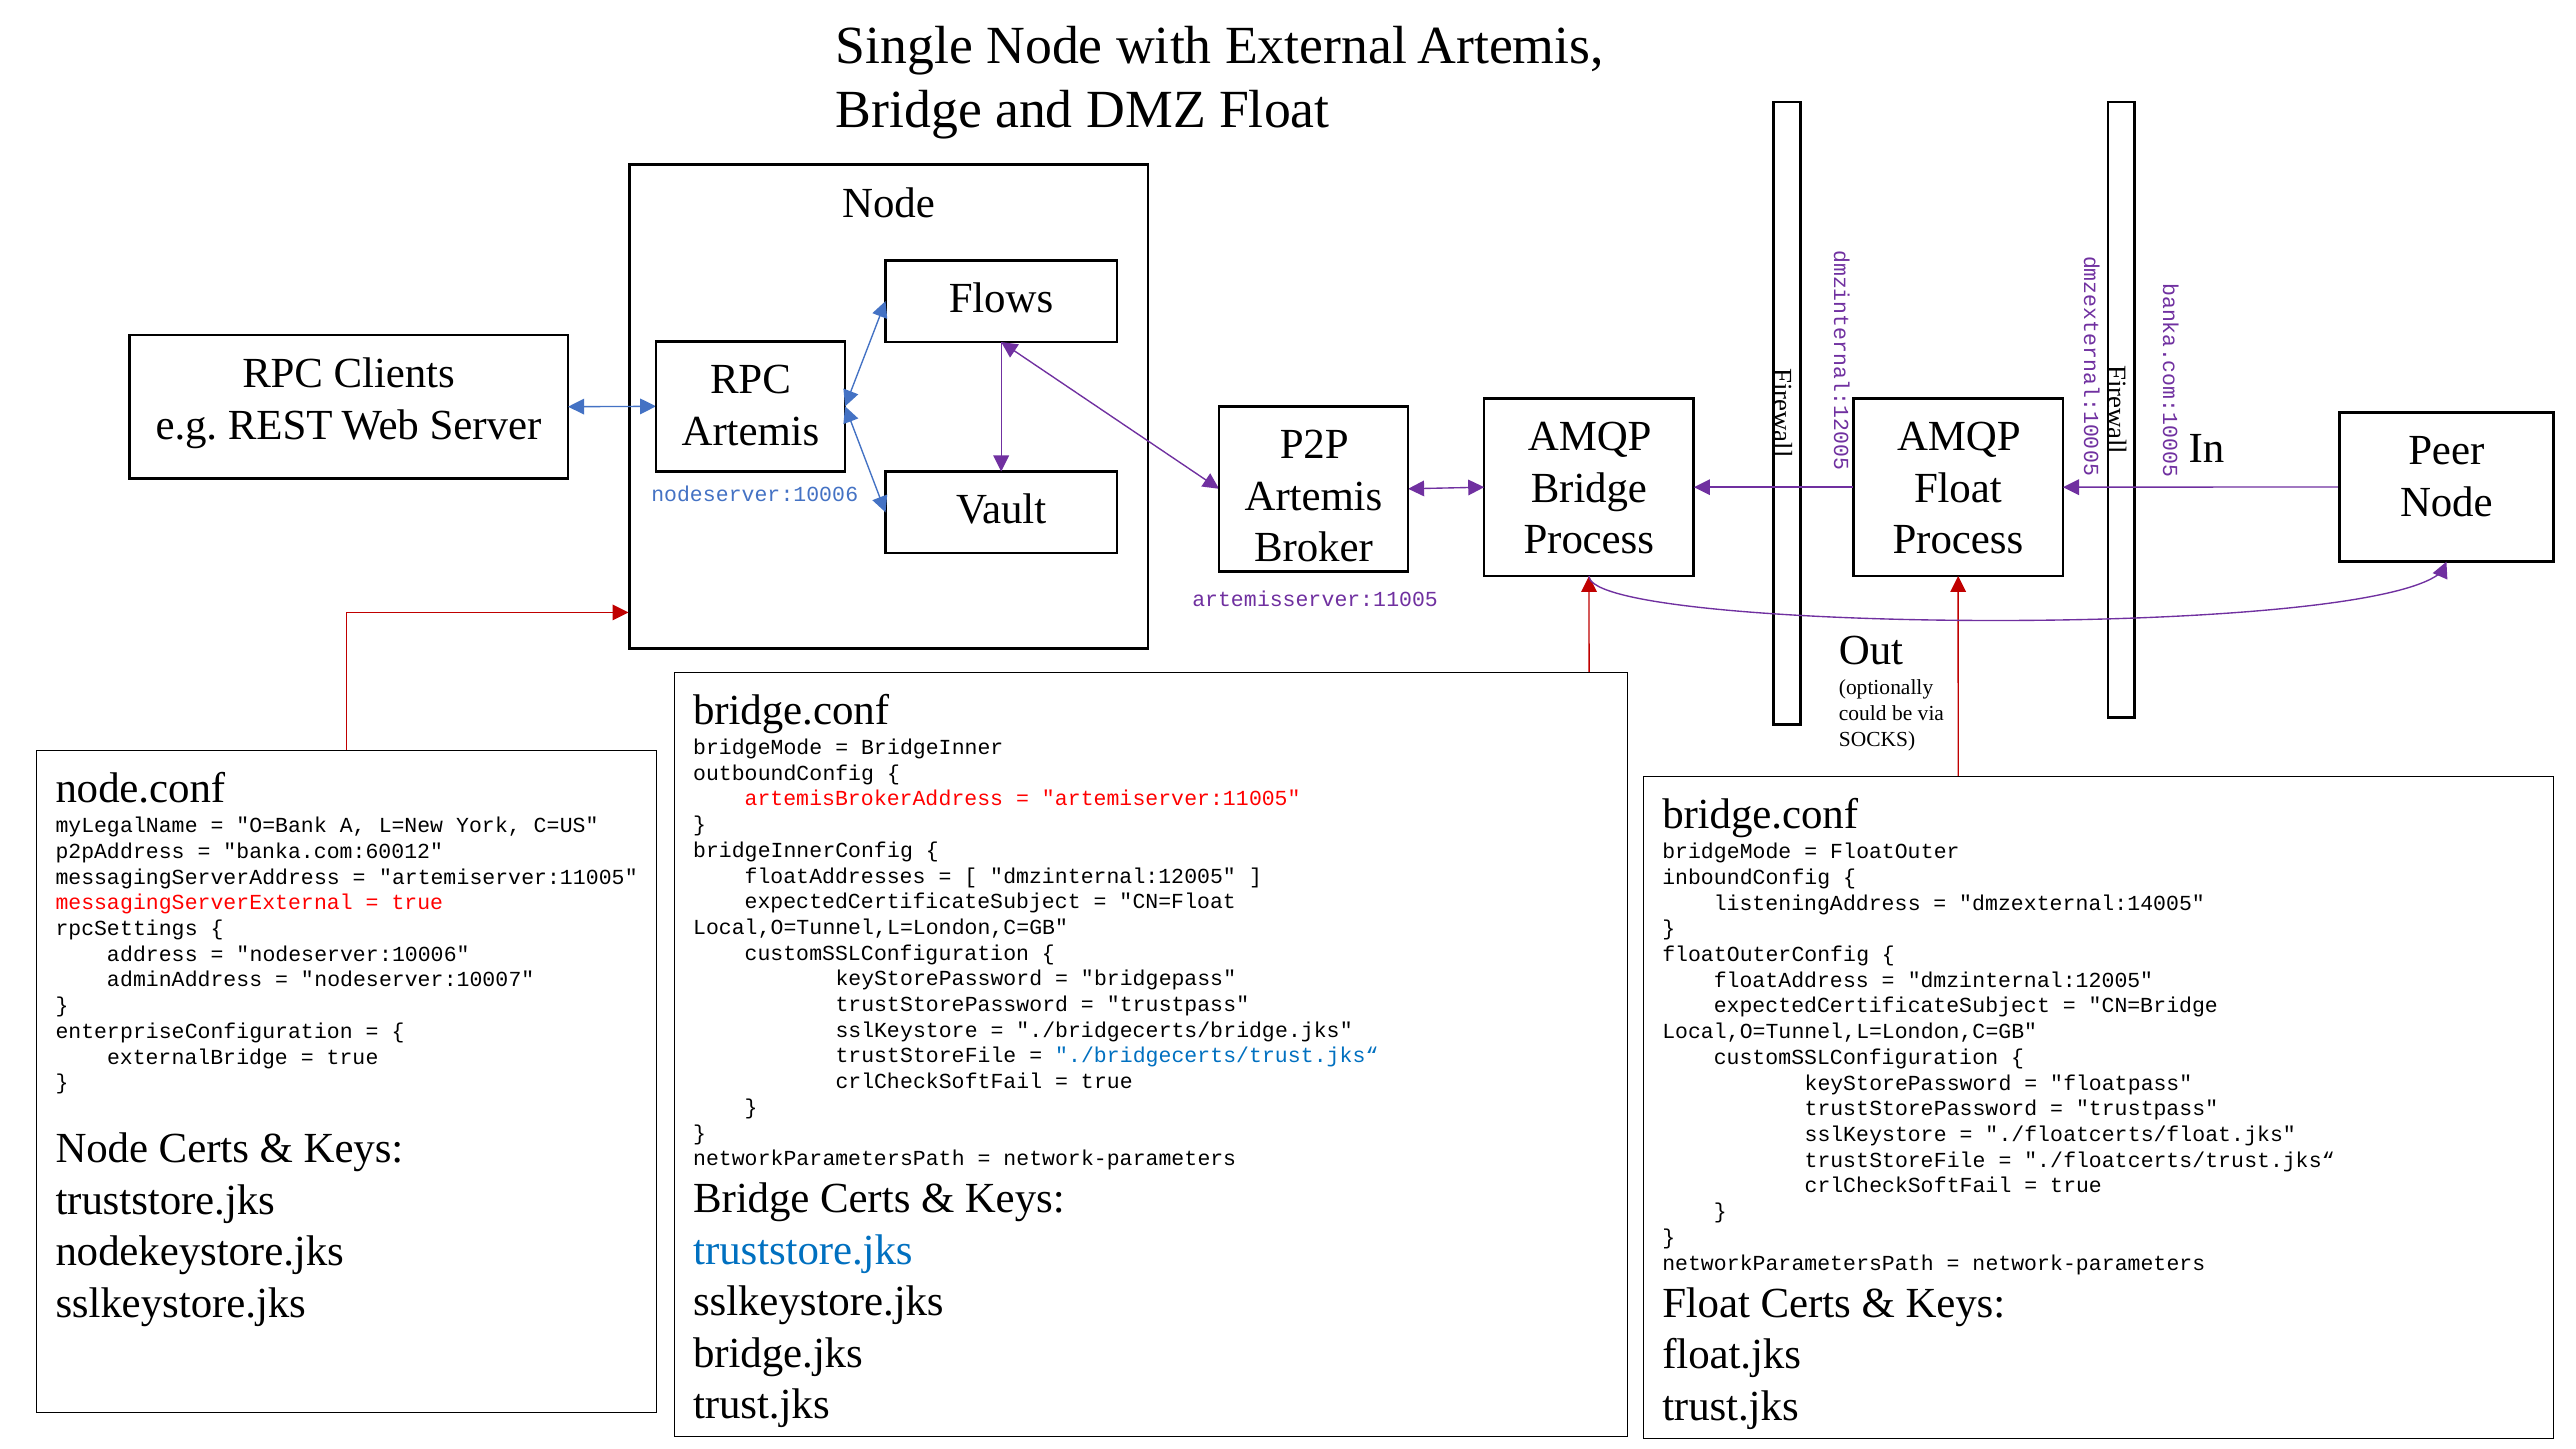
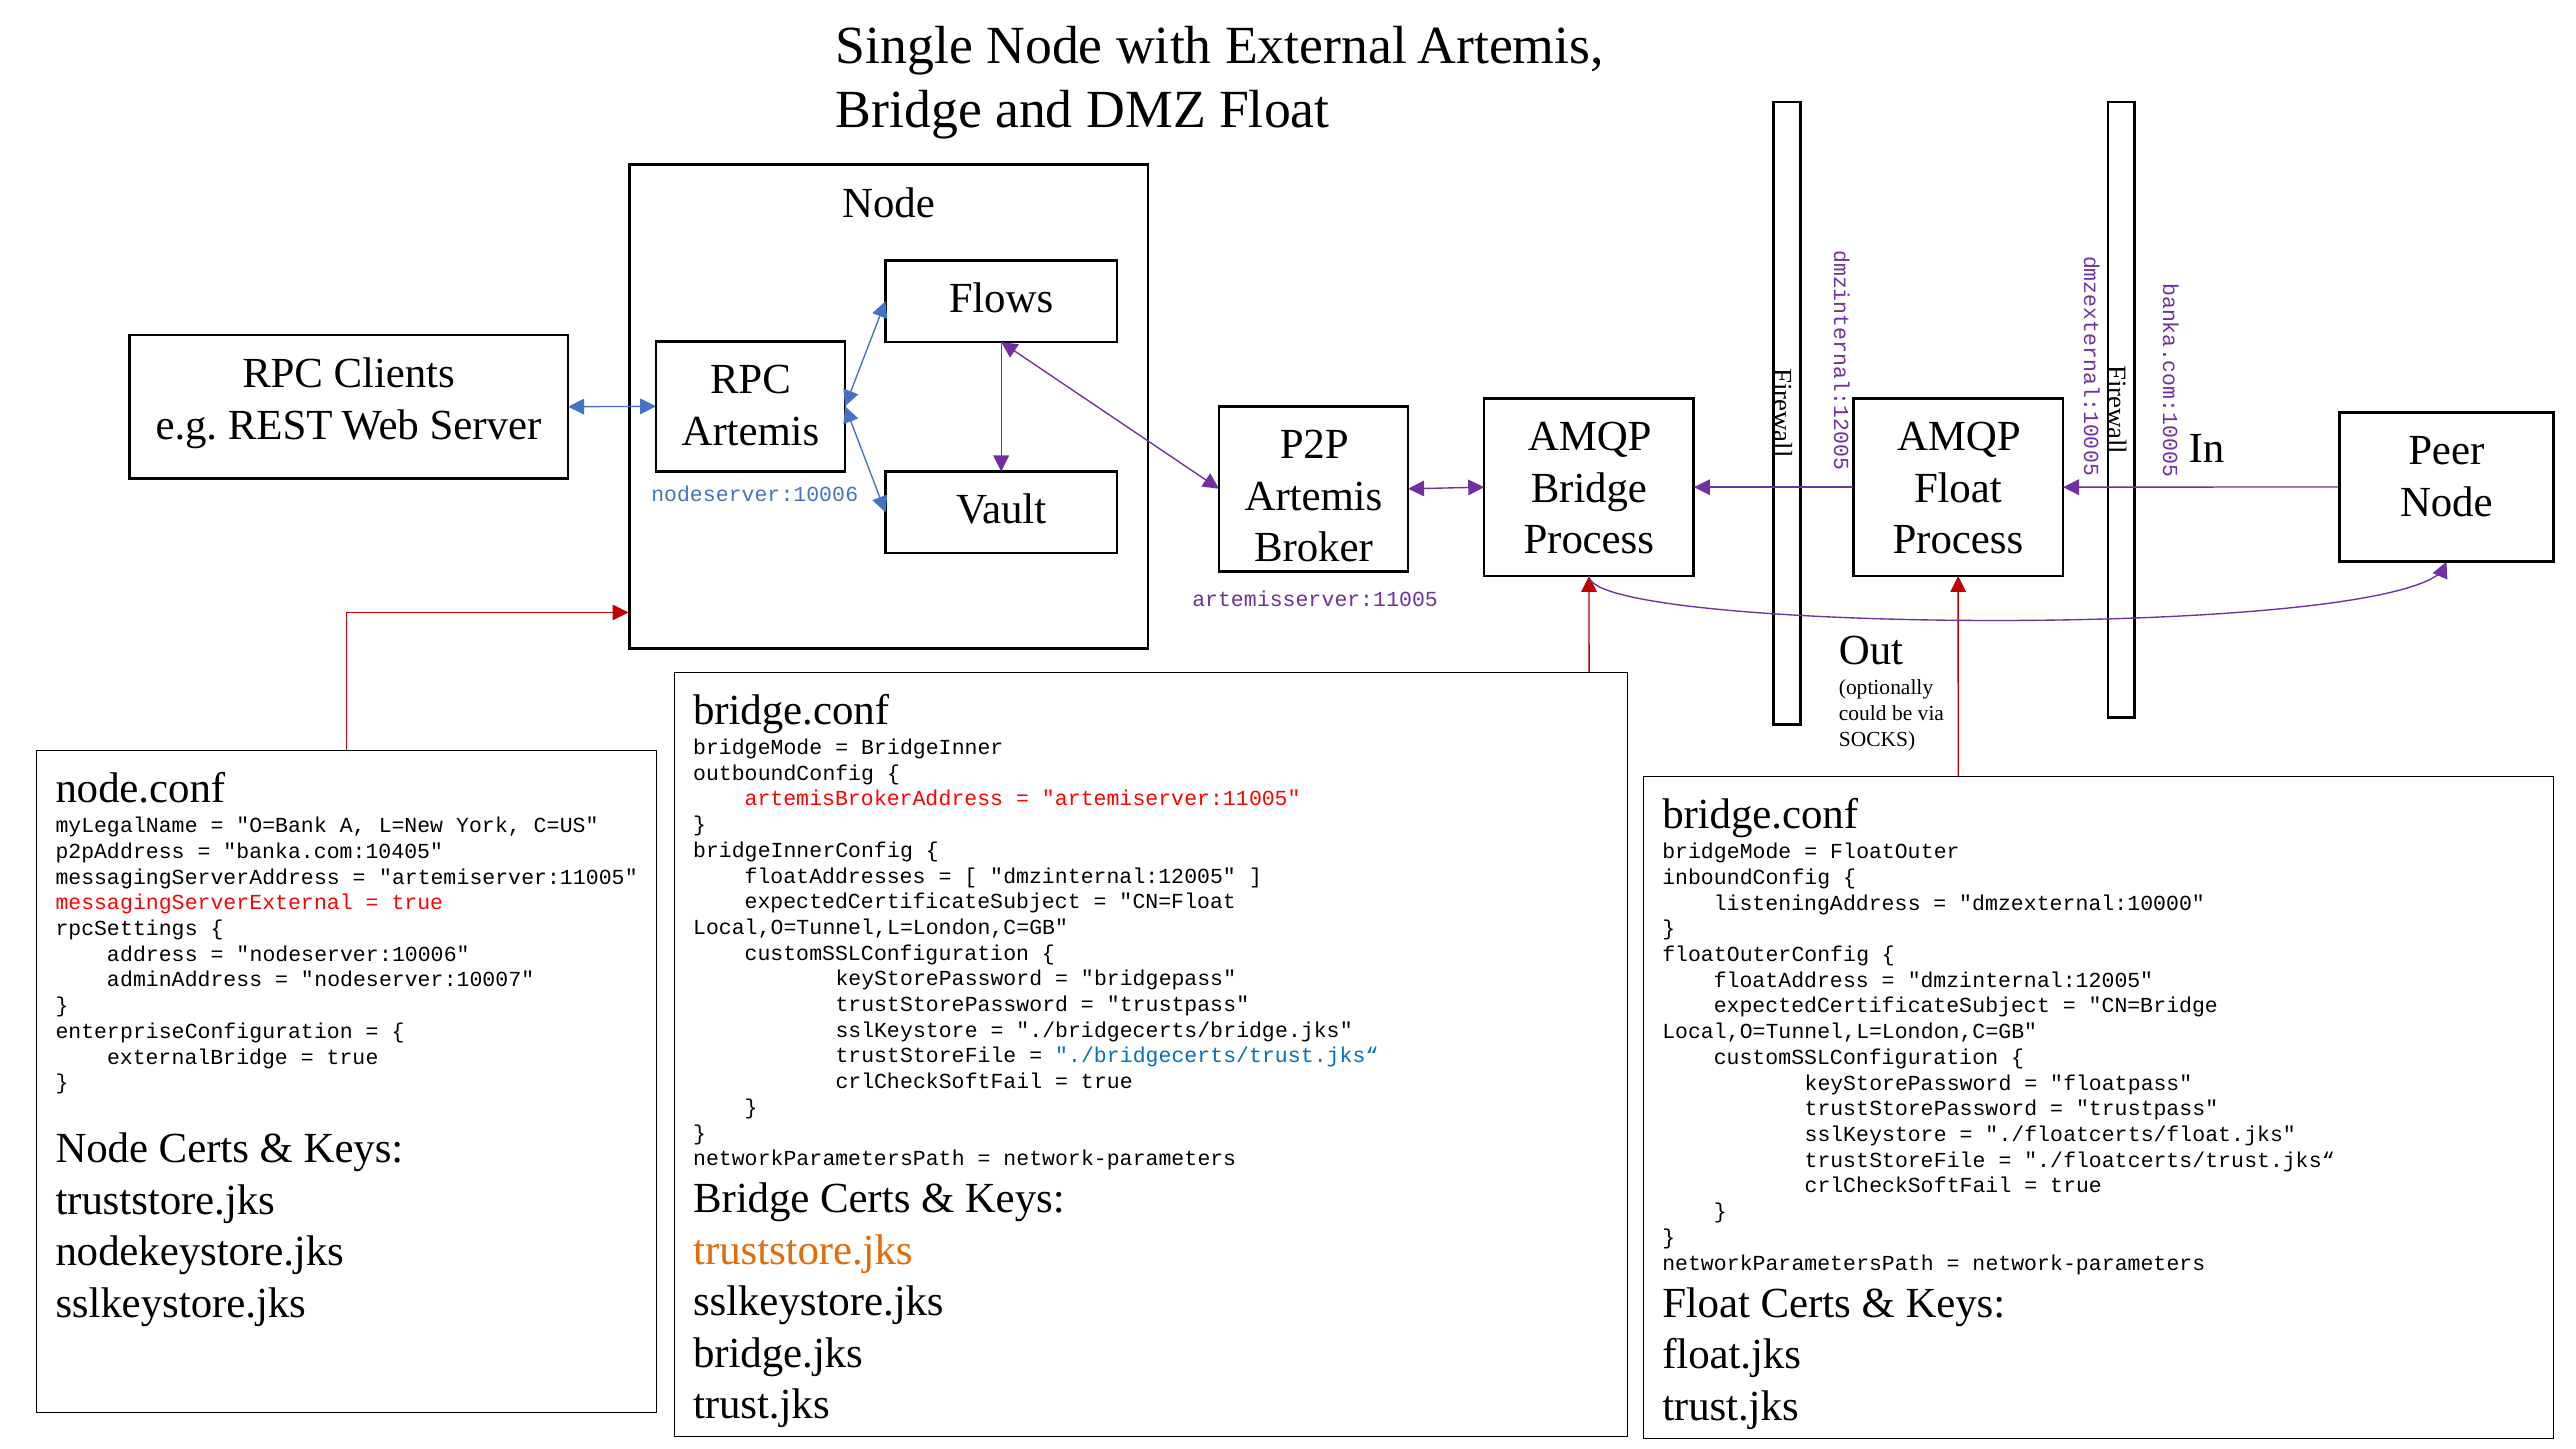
banka.com:60012: banka.com:60012 -> banka.com:10405
dmzexternal:14005: dmzexternal:14005 -> dmzexternal:10000
truststore.jks at (803, 1250) colour: blue -> orange
